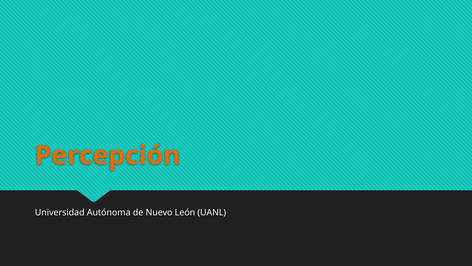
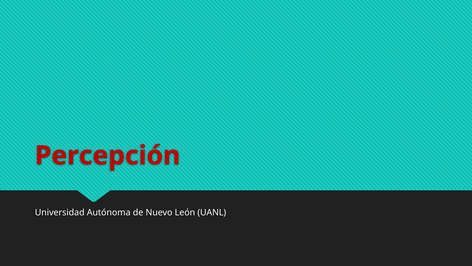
Percepción colour: orange -> red
